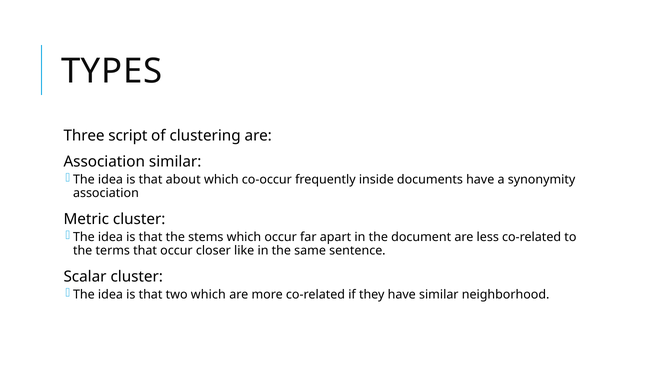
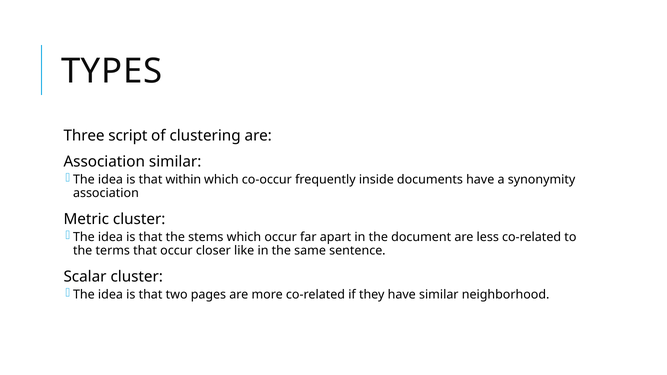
about: about -> within
two which: which -> pages
